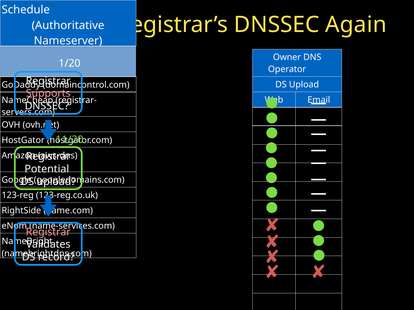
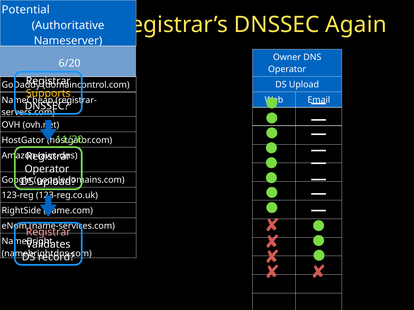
Schedule: Schedule -> Potential
1/20: 1/20 -> 6/20
Supports colour: pink -> yellow
Potential at (47, 169): Potential -> Operator
